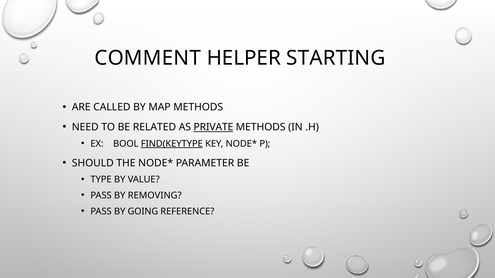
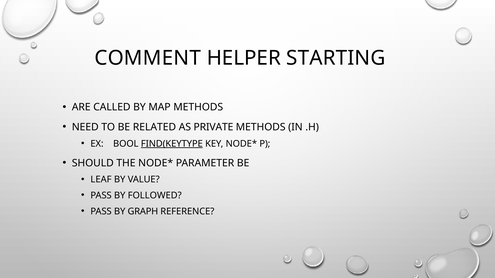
PRIVATE underline: present -> none
TYPE: TYPE -> LEAF
REMOVING: REMOVING -> FOLLOWED
GOING: GOING -> GRAPH
